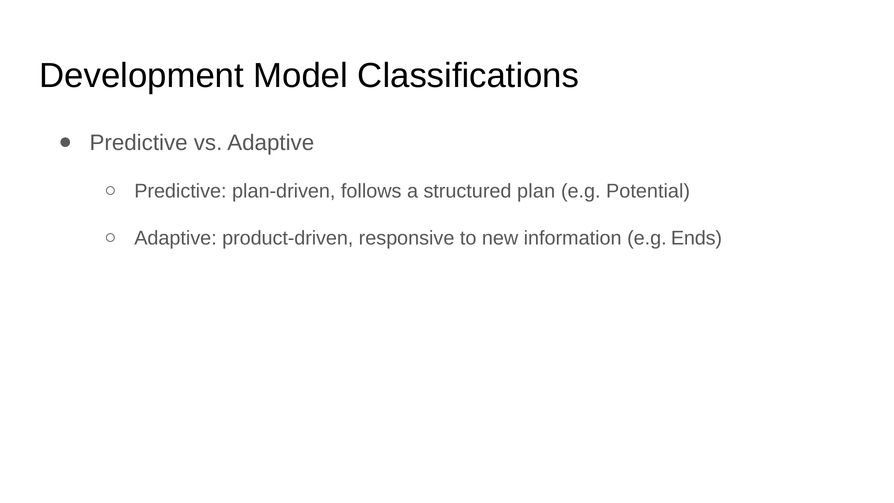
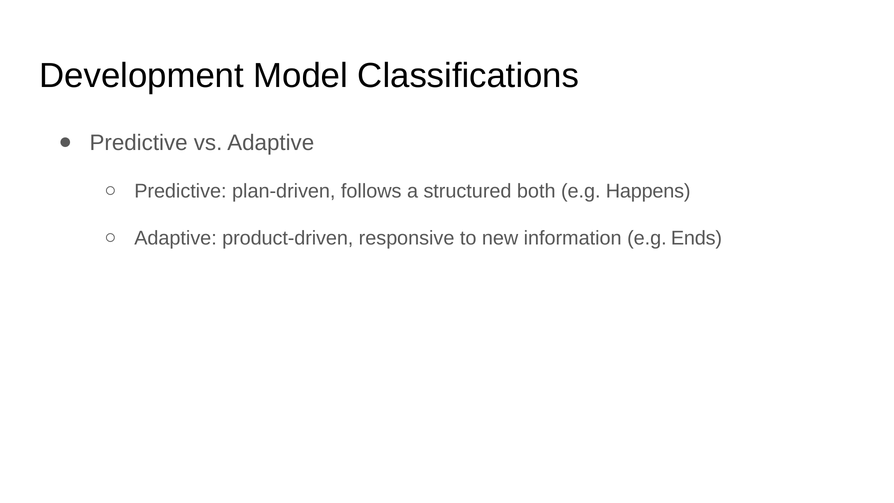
plan: plan -> both
Potential: Potential -> Happens
